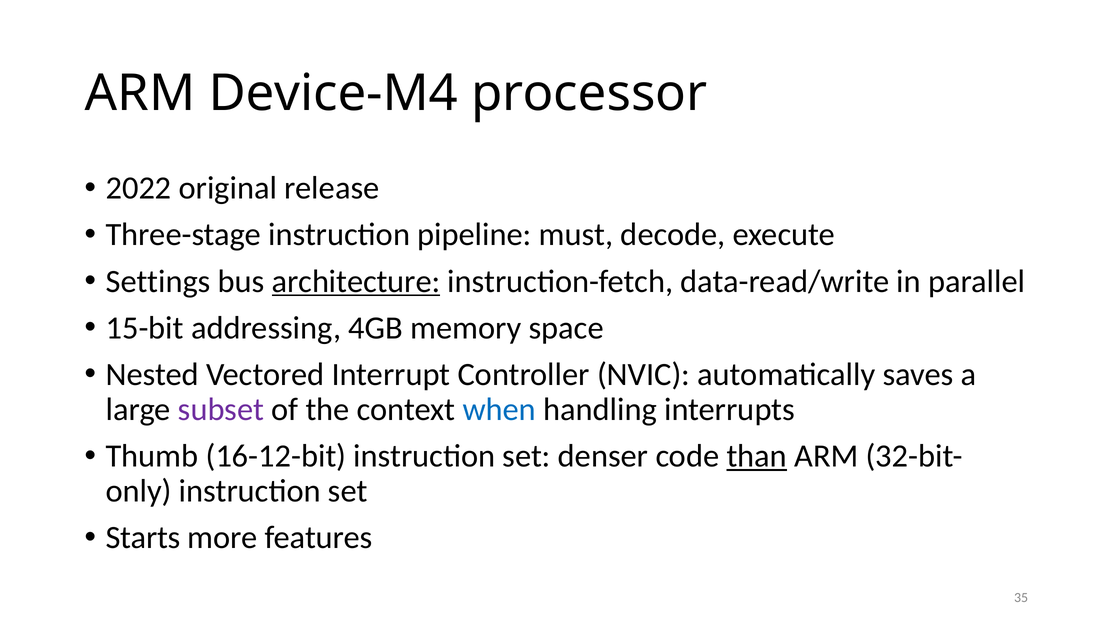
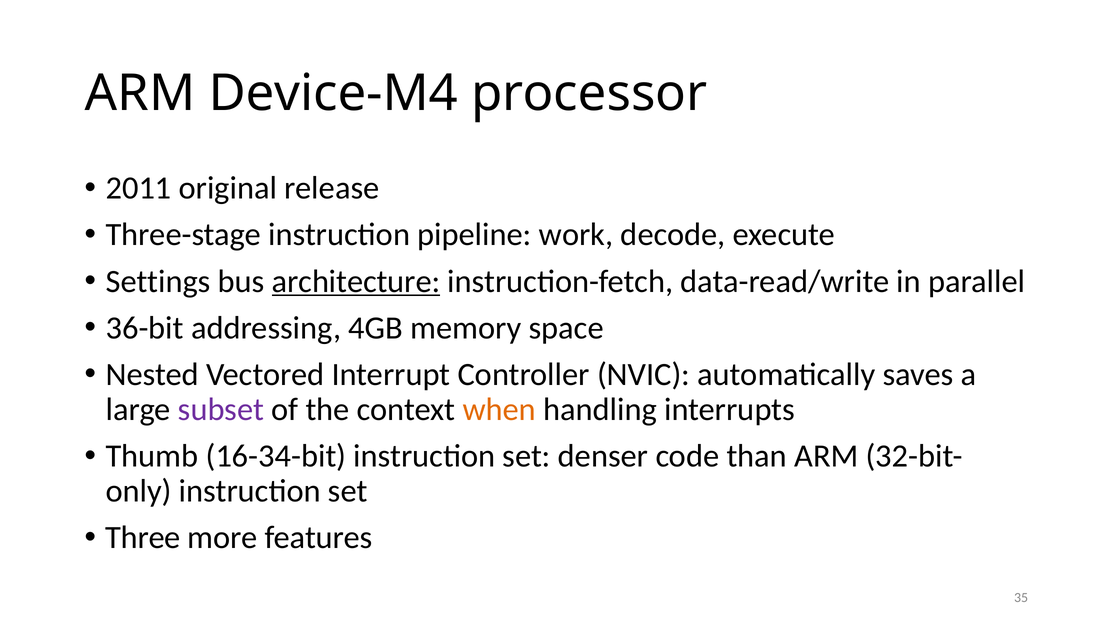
2022: 2022 -> 2011
must: must -> work
15-bit: 15-bit -> 36-bit
when colour: blue -> orange
16-12-bit: 16-12-bit -> 16-34-bit
than underline: present -> none
Starts: Starts -> Three
